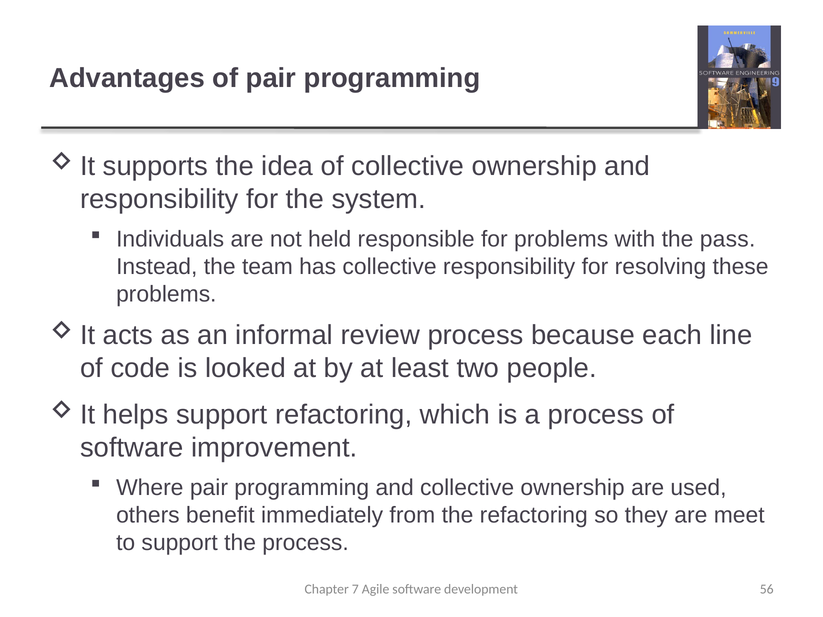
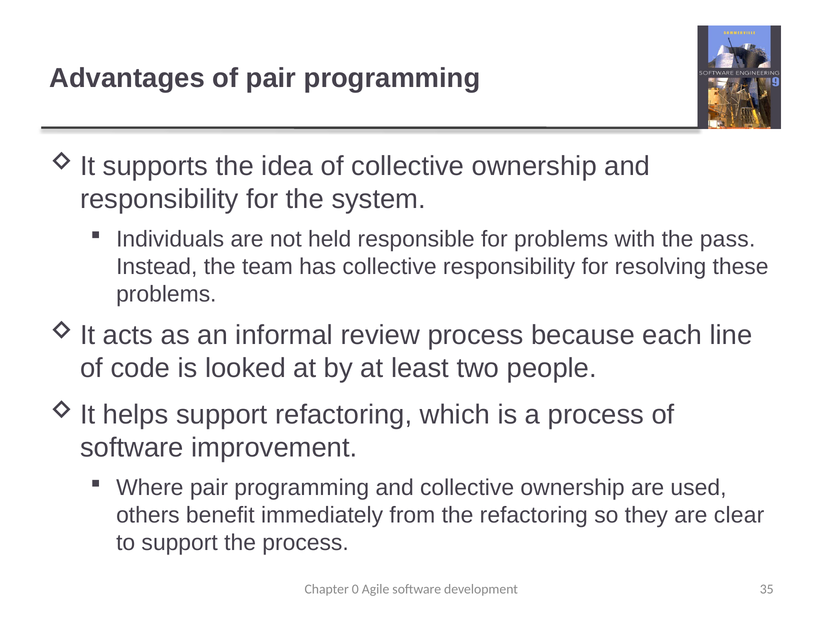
meet: meet -> clear
7: 7 -> 0
56: 56 -> 35
